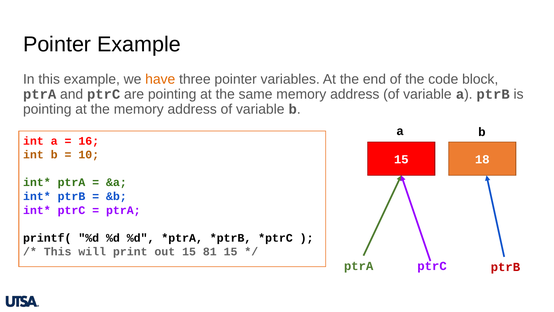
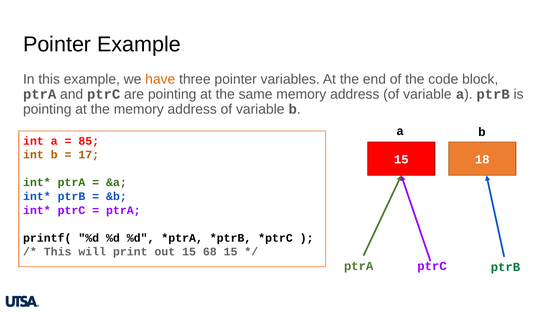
16: 16 -> 85
10: 10 -> 17
81: 81 -> 68
ptrB at (505, 267) colour: red -> green
